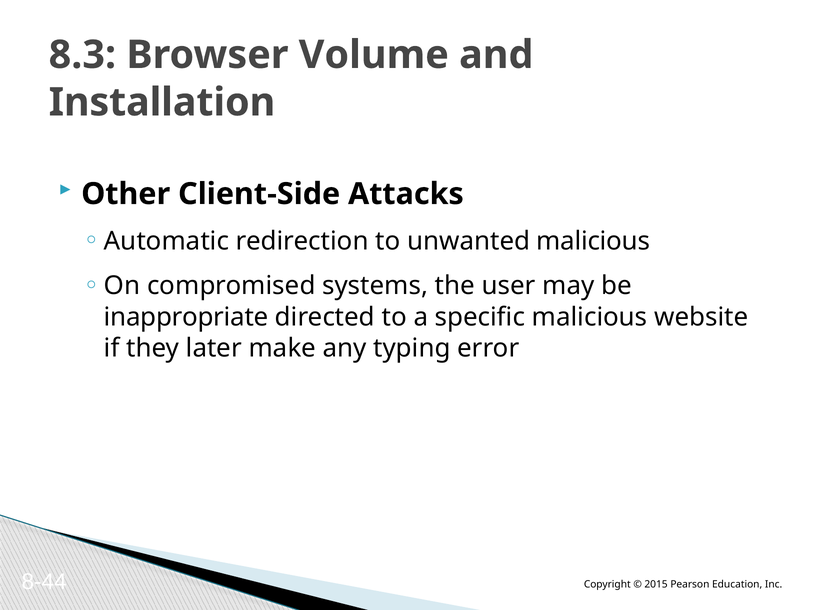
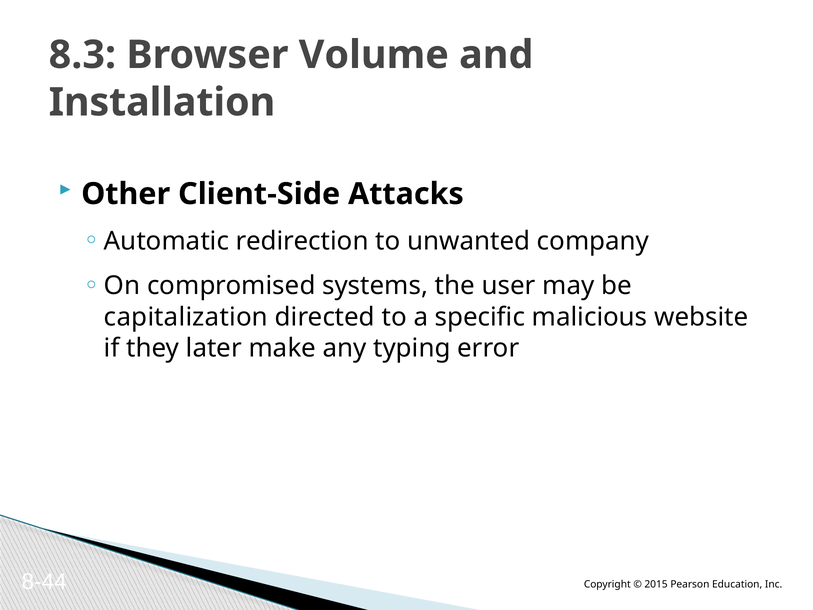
unwanted malicious: malicious -> company
inappropriate: inappropriate -> capitalization
